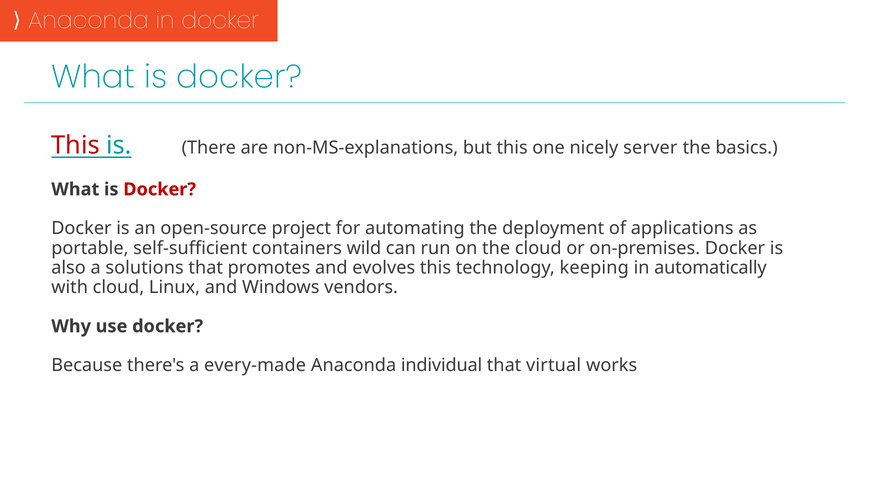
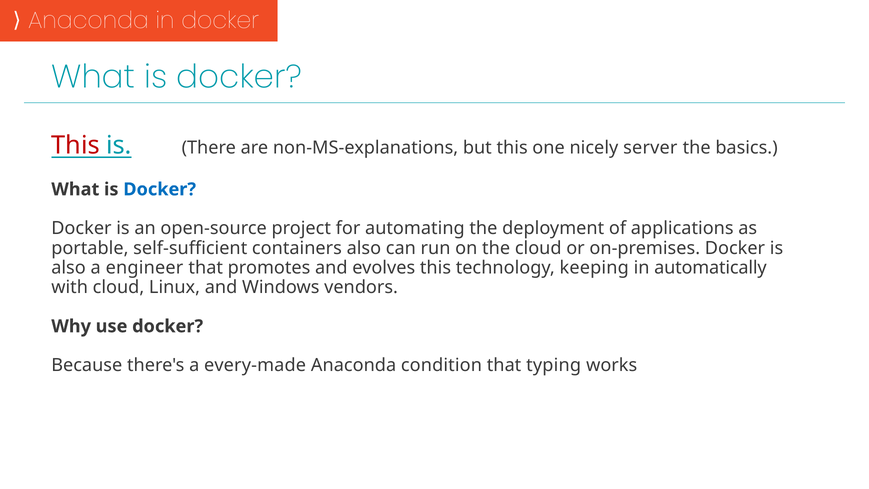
Docker at (160, 189) colour: red -> blue
containers wild: wild -> also
solutions: solutions -> engineer
individual: individual -> condition
virtual: virtual -> typing
